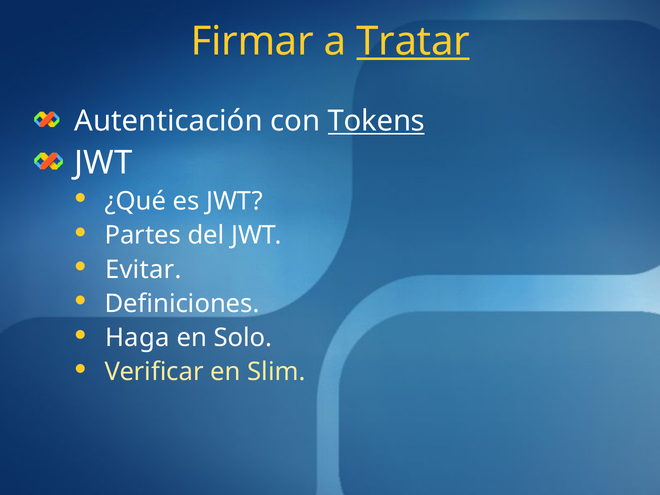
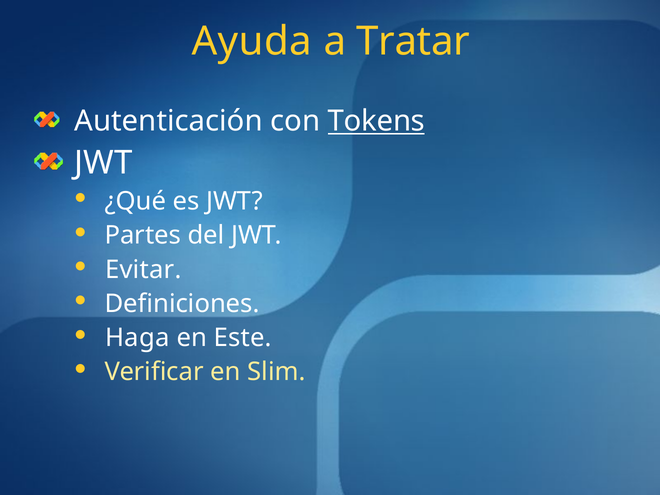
Firmar: Firmar -> Ayuda
Tratar underline: present -> none
Solo: Solo -> Este
